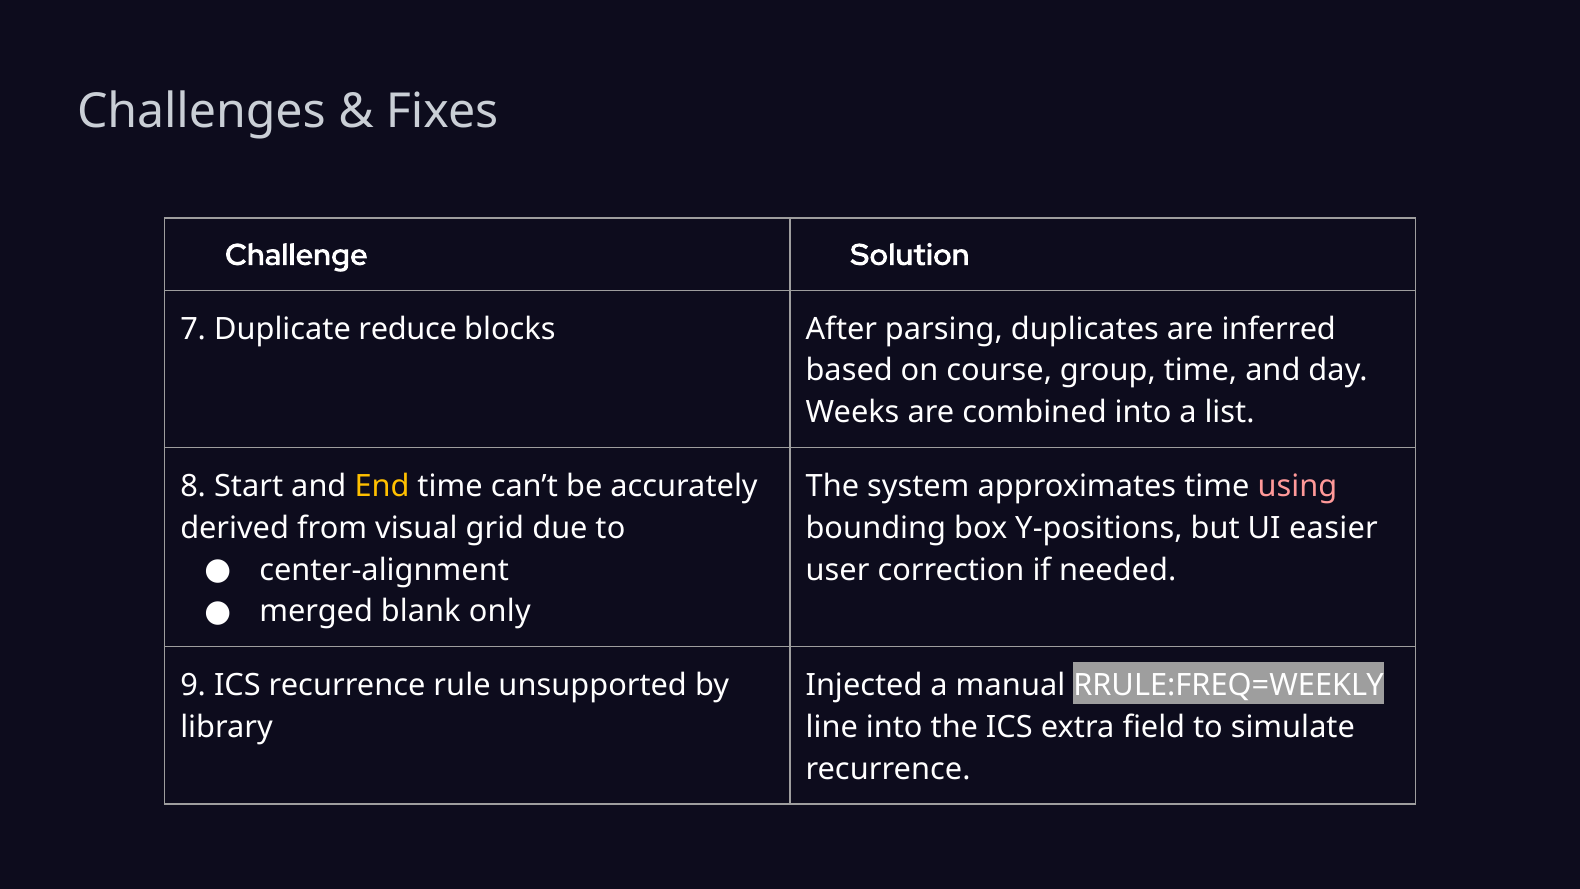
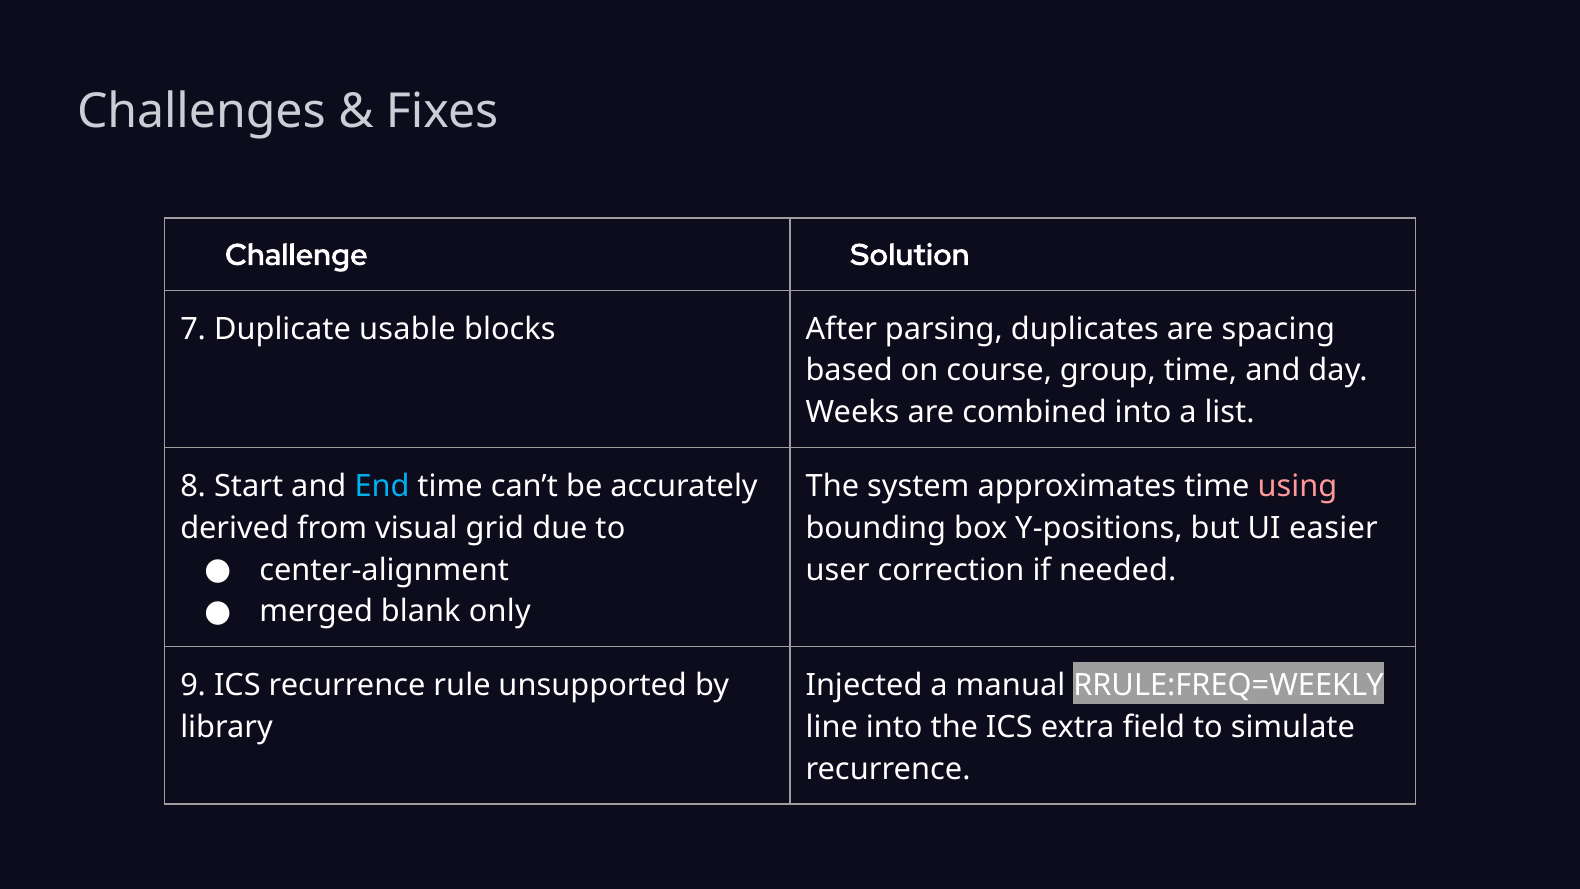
reduce: reduce -> usable
inferred: inferred -> spacing
End colour: yellow -> light blue
